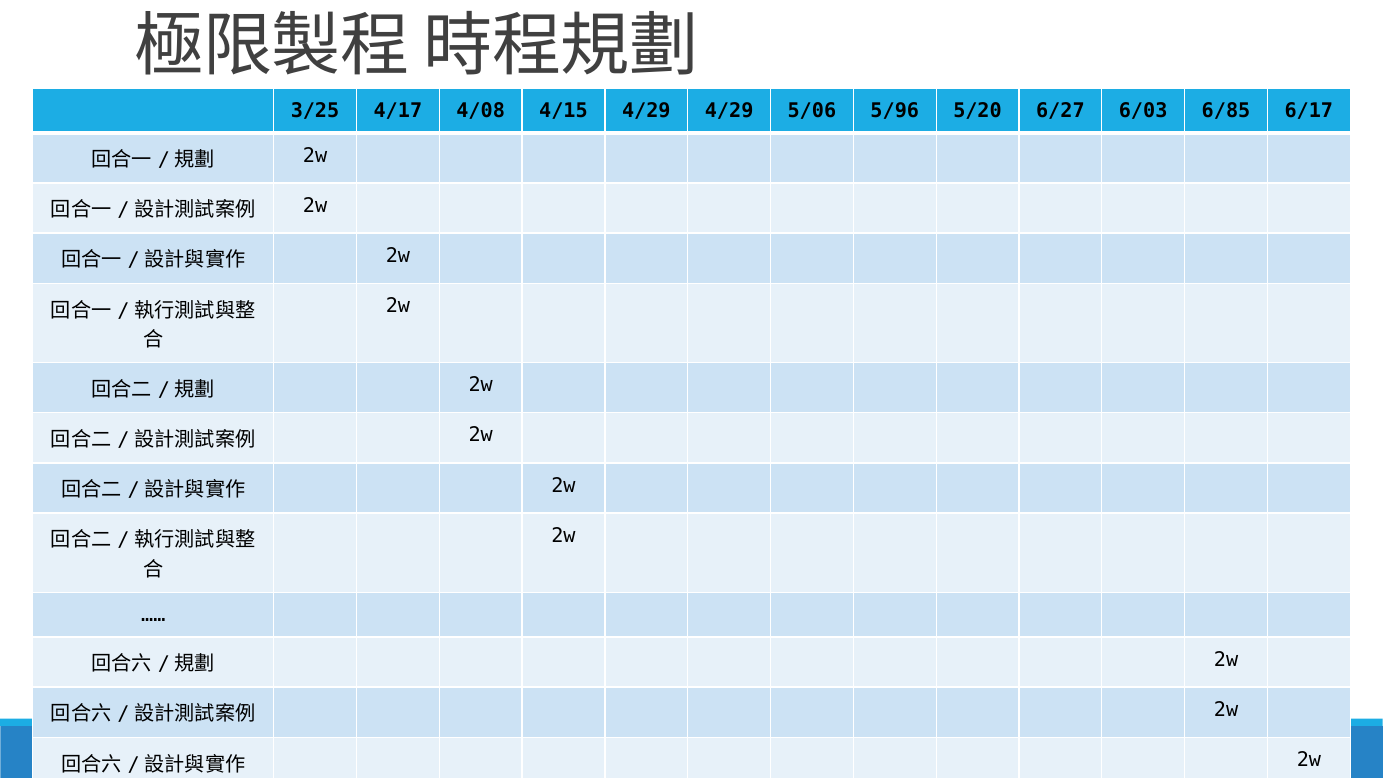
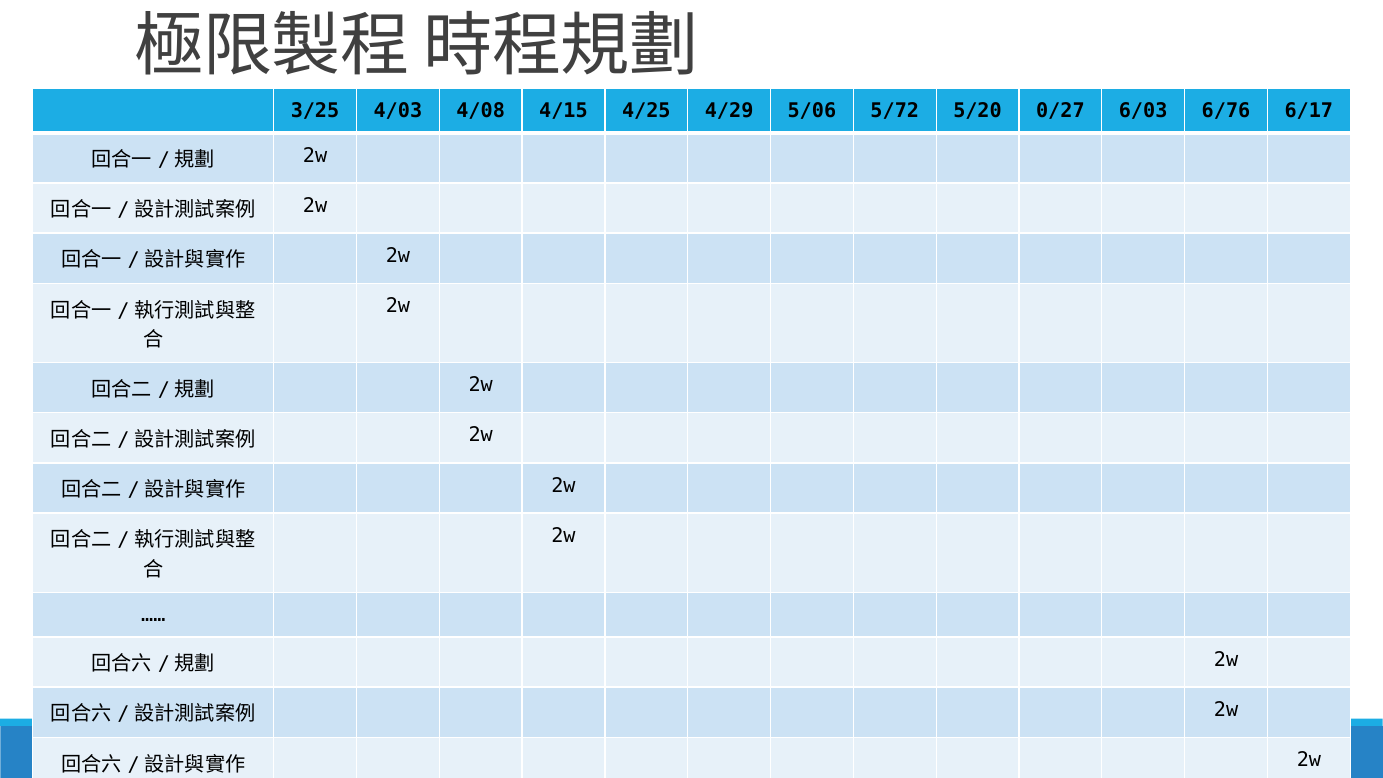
4/17: 4/17 -> 4/03
4/15 4/29: 4/29 -> 4/25
5/96: 5/96 -> 5/72
6/27: 6/27 -> 0/27
6/85: 6/85 -> 6/76
